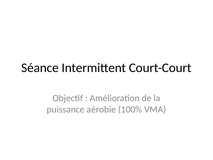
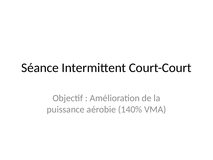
100%: 100% -> 140%
